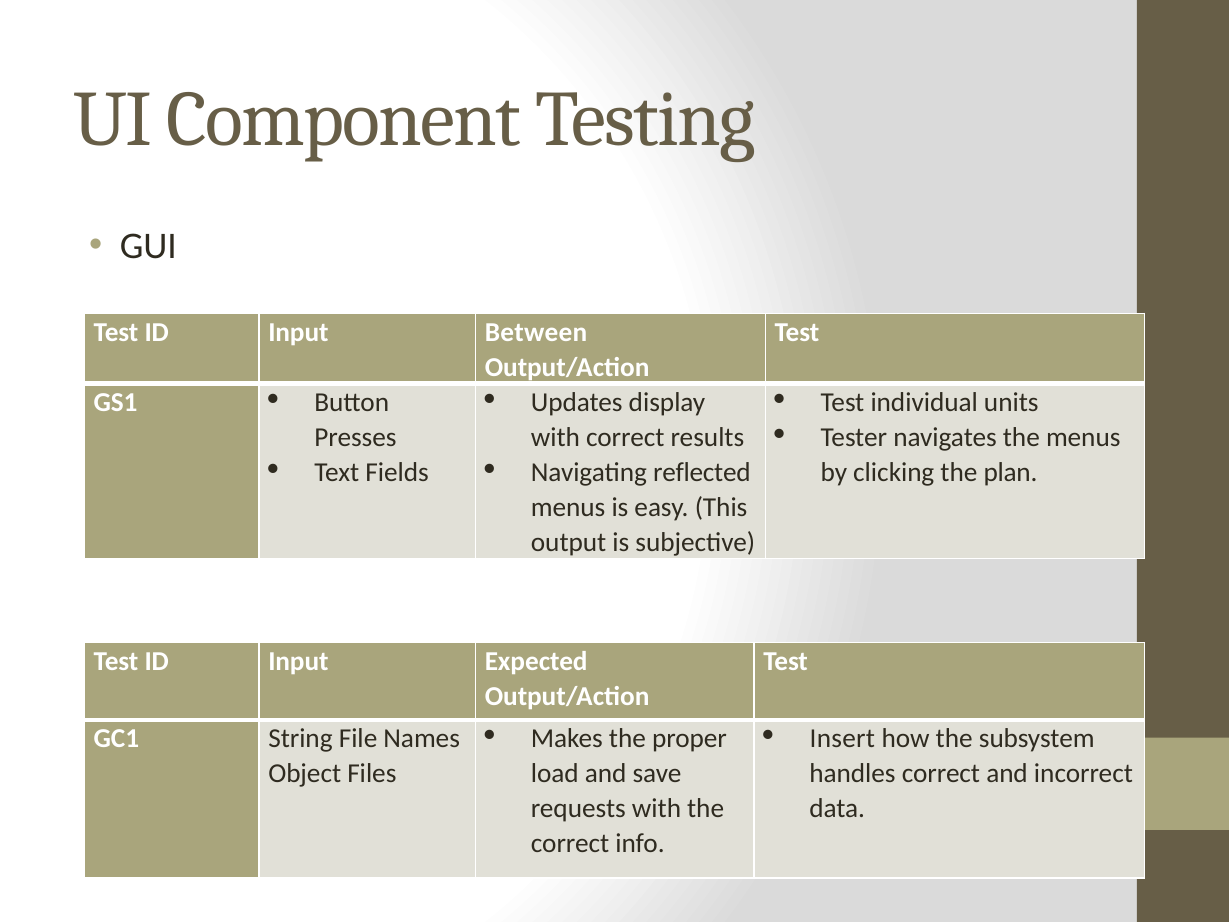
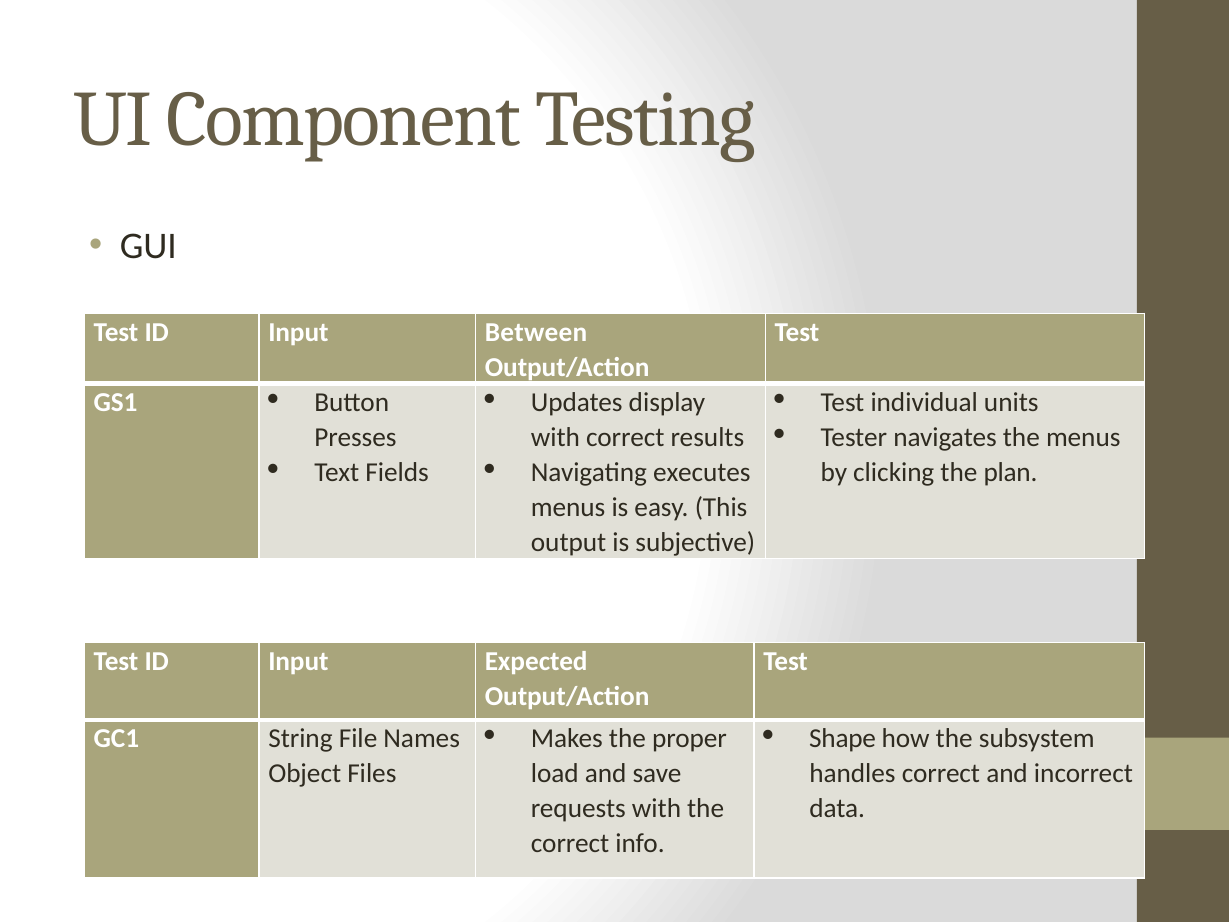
reflected: reflected -> executes
Insert: Insert -> Shape
